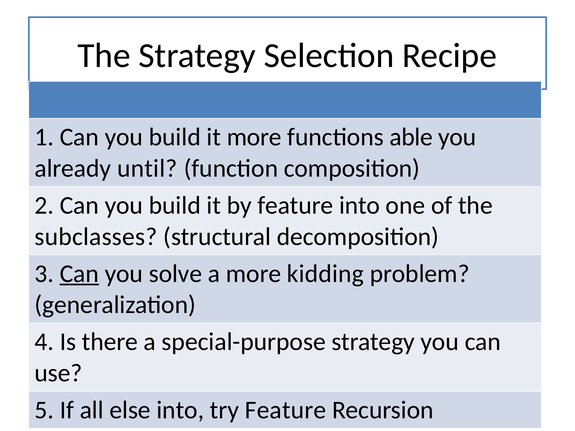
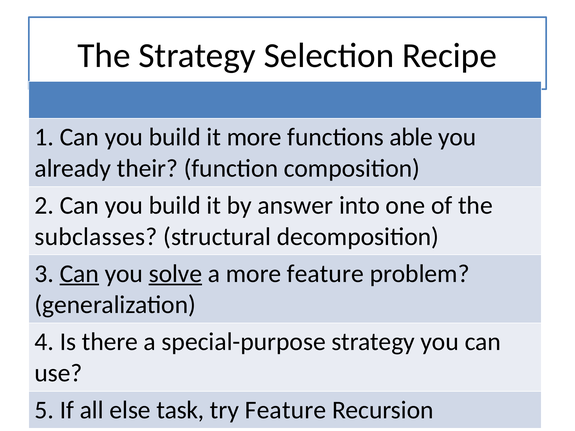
until: until -> their
by feature: feature -> answer
solve underline: none -> present
more kidding: kidding -> feature
else into: into -> task
